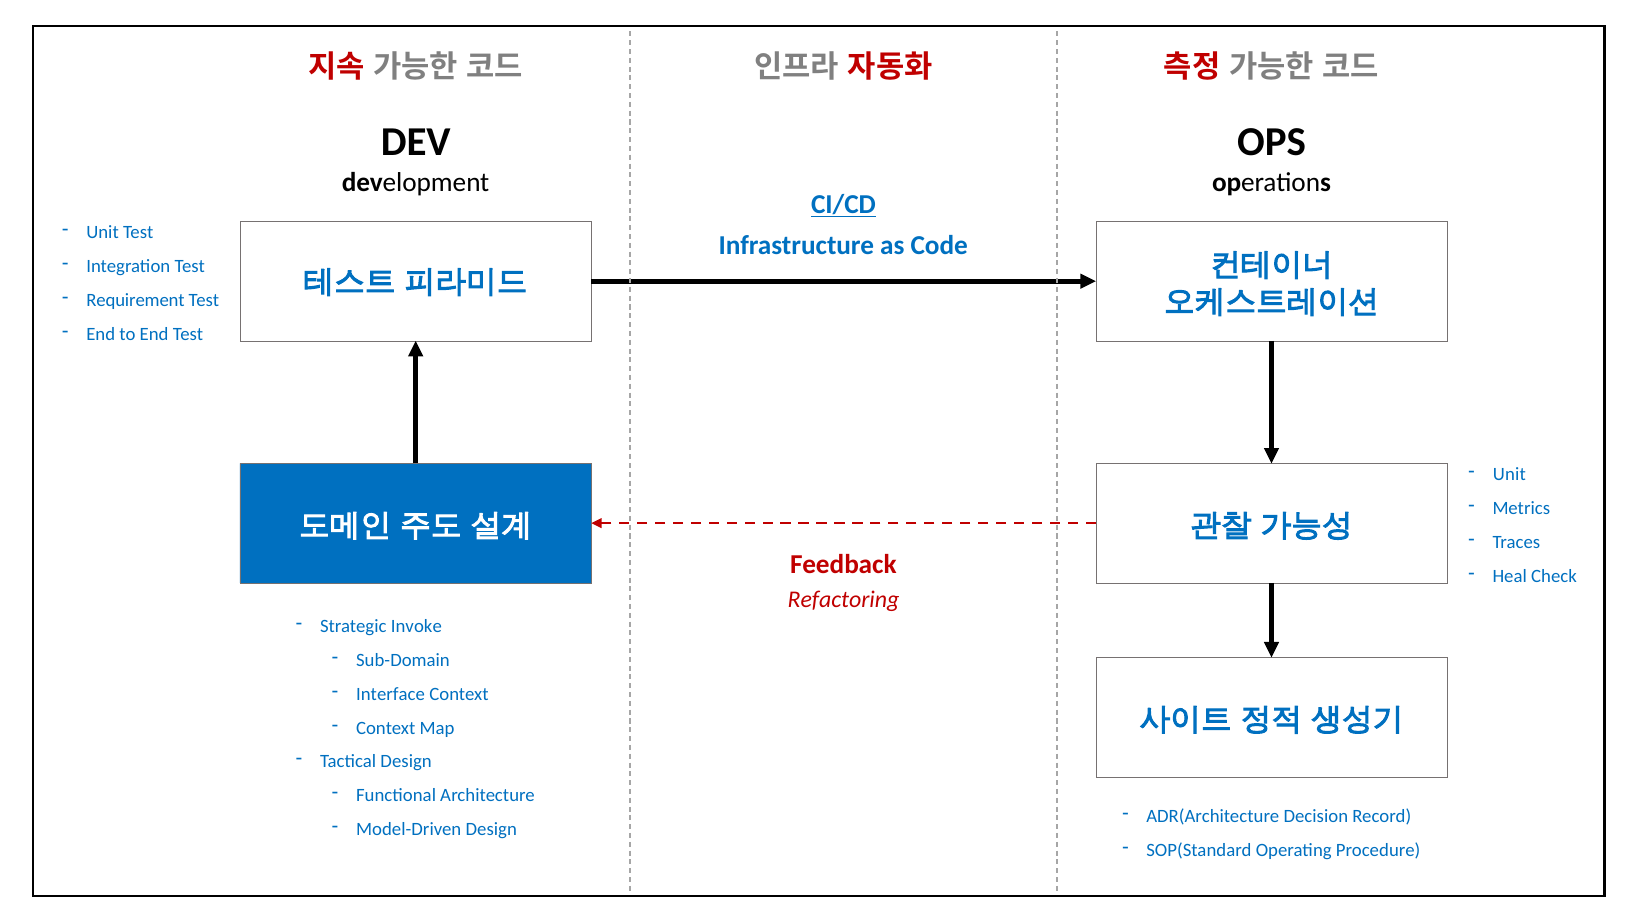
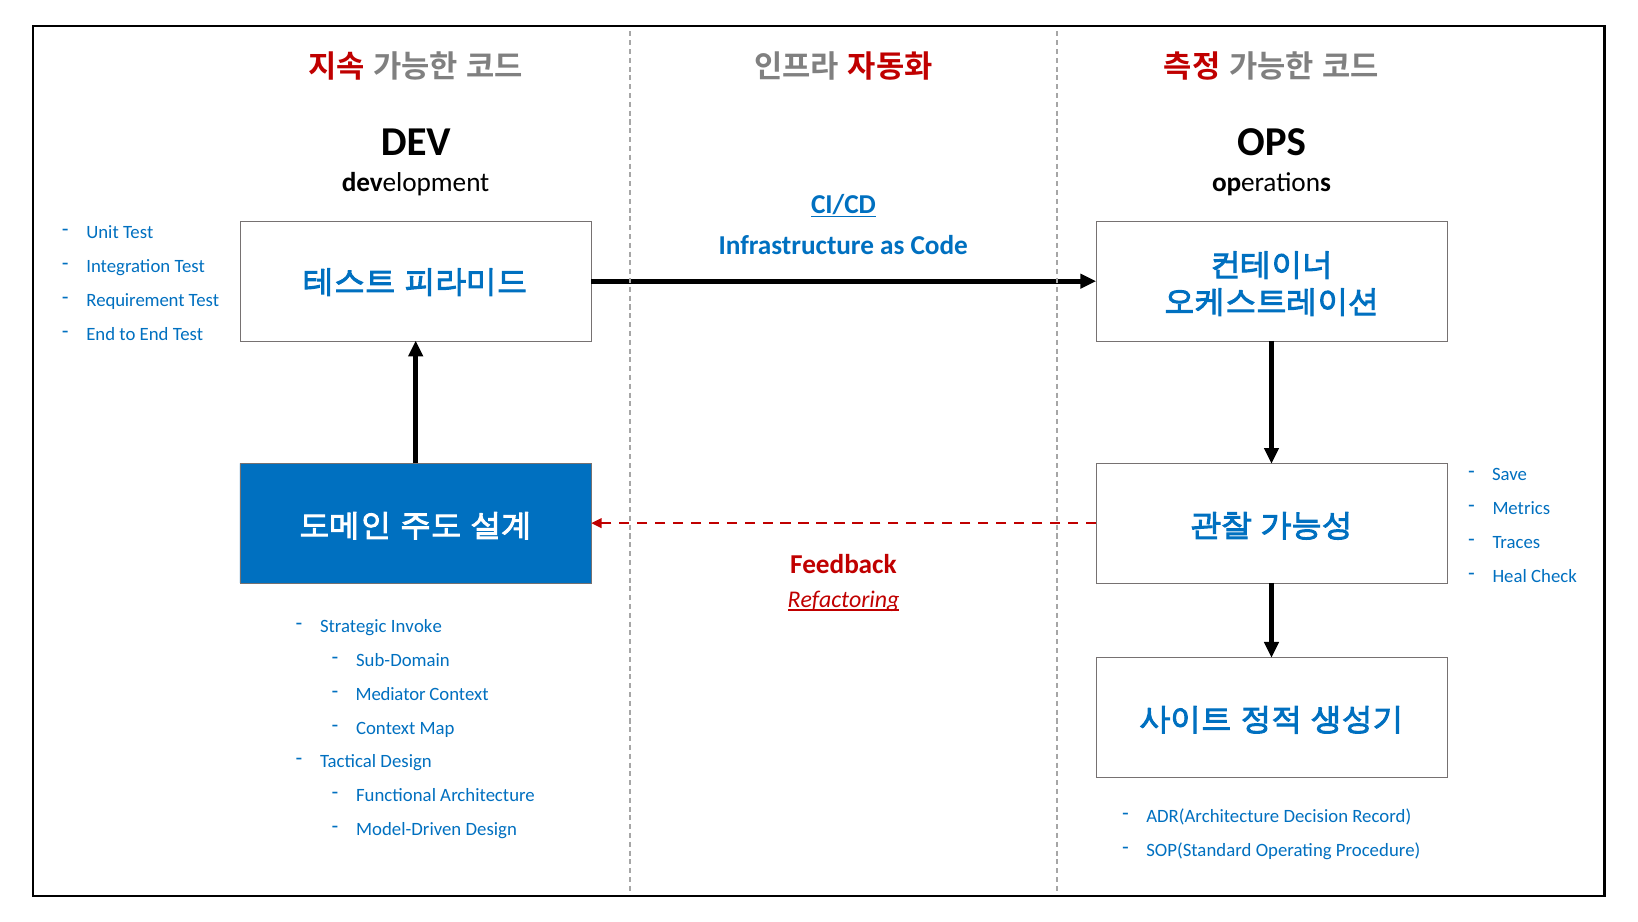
Unit at (1509, 474): Unit -> Save
Refactoring underline: none -> present
Interface: Interface -> Mediator
